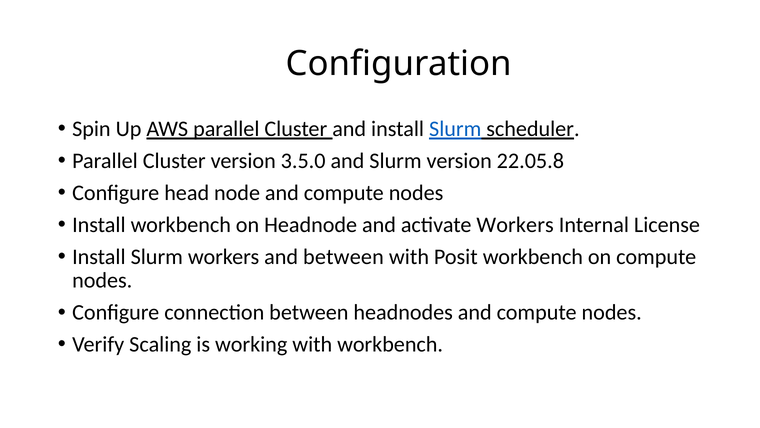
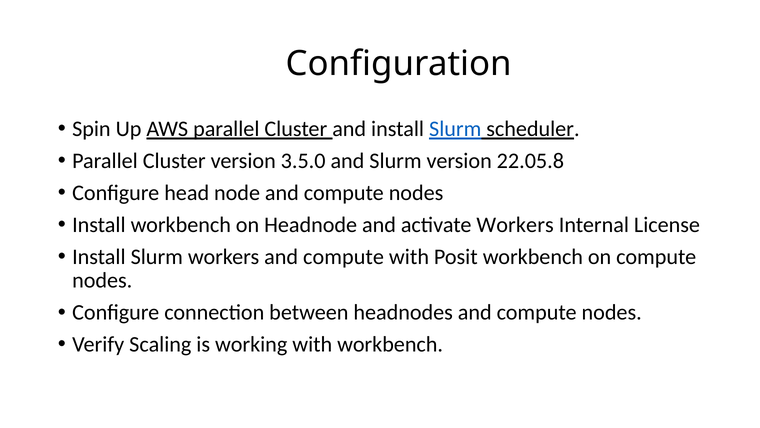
workers and between: between -> compute
